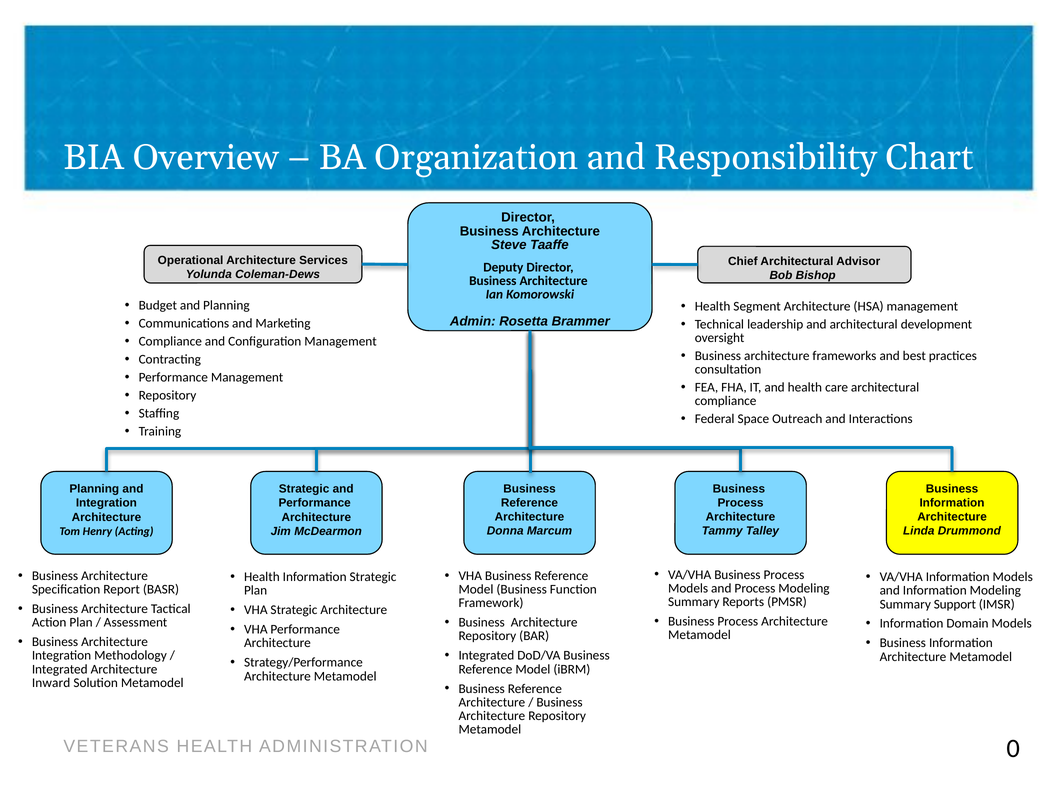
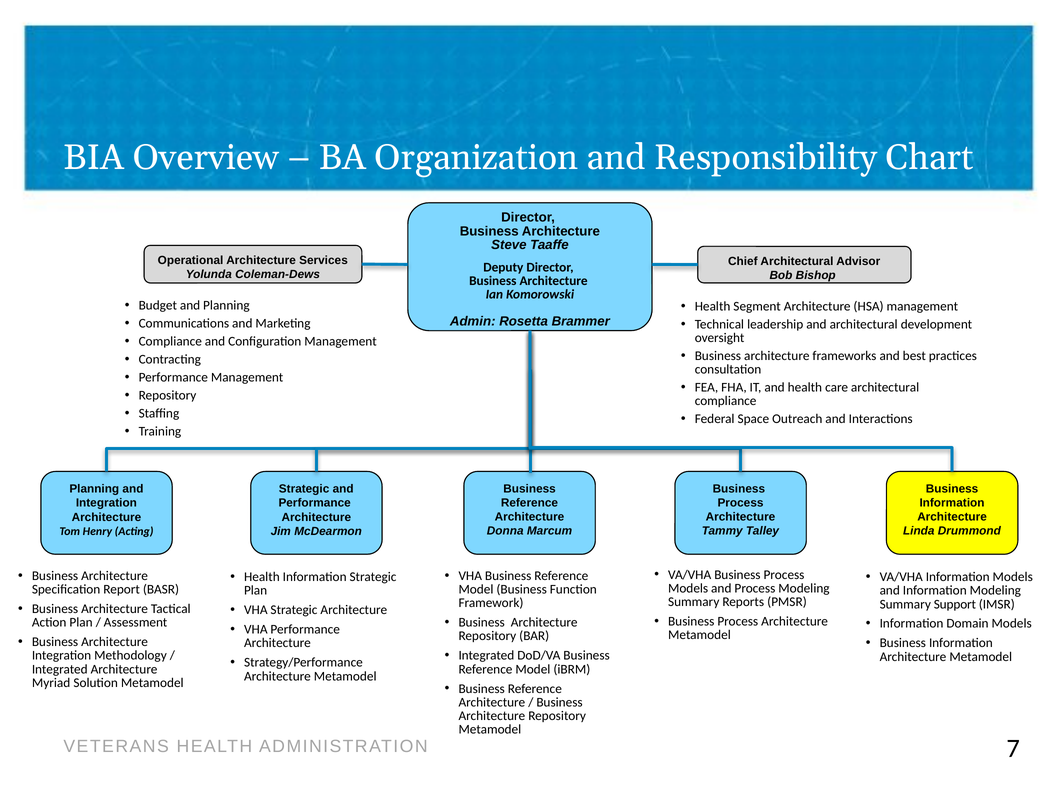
Inward: Inward -> Myriad
0: 0 -> 7
